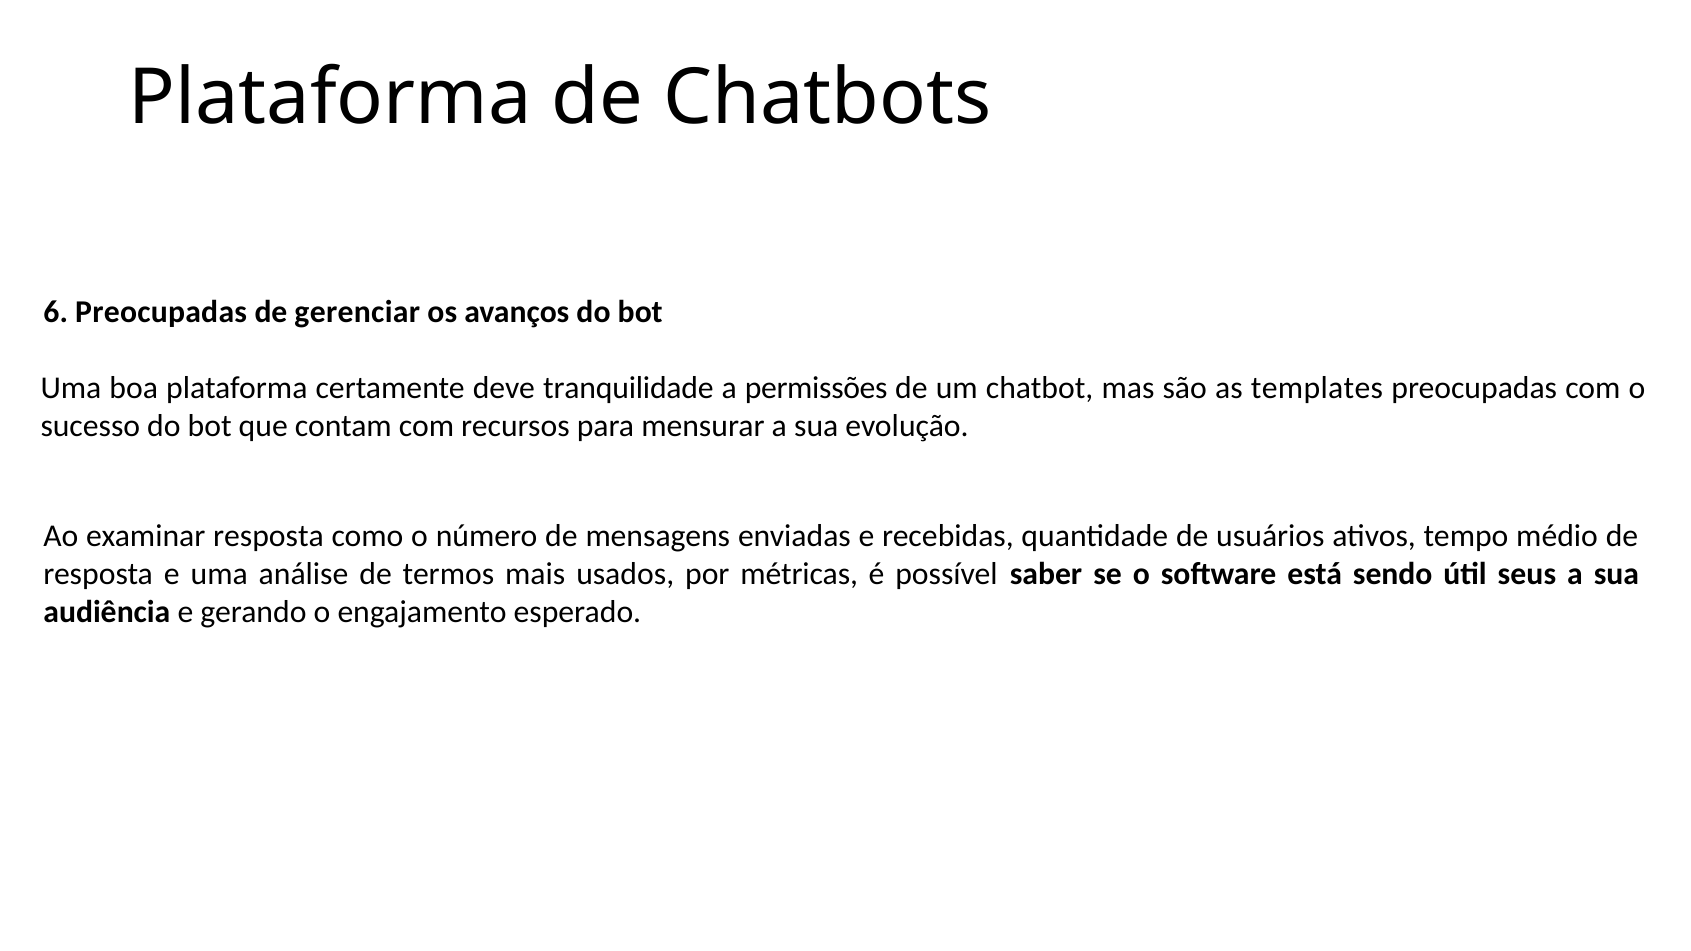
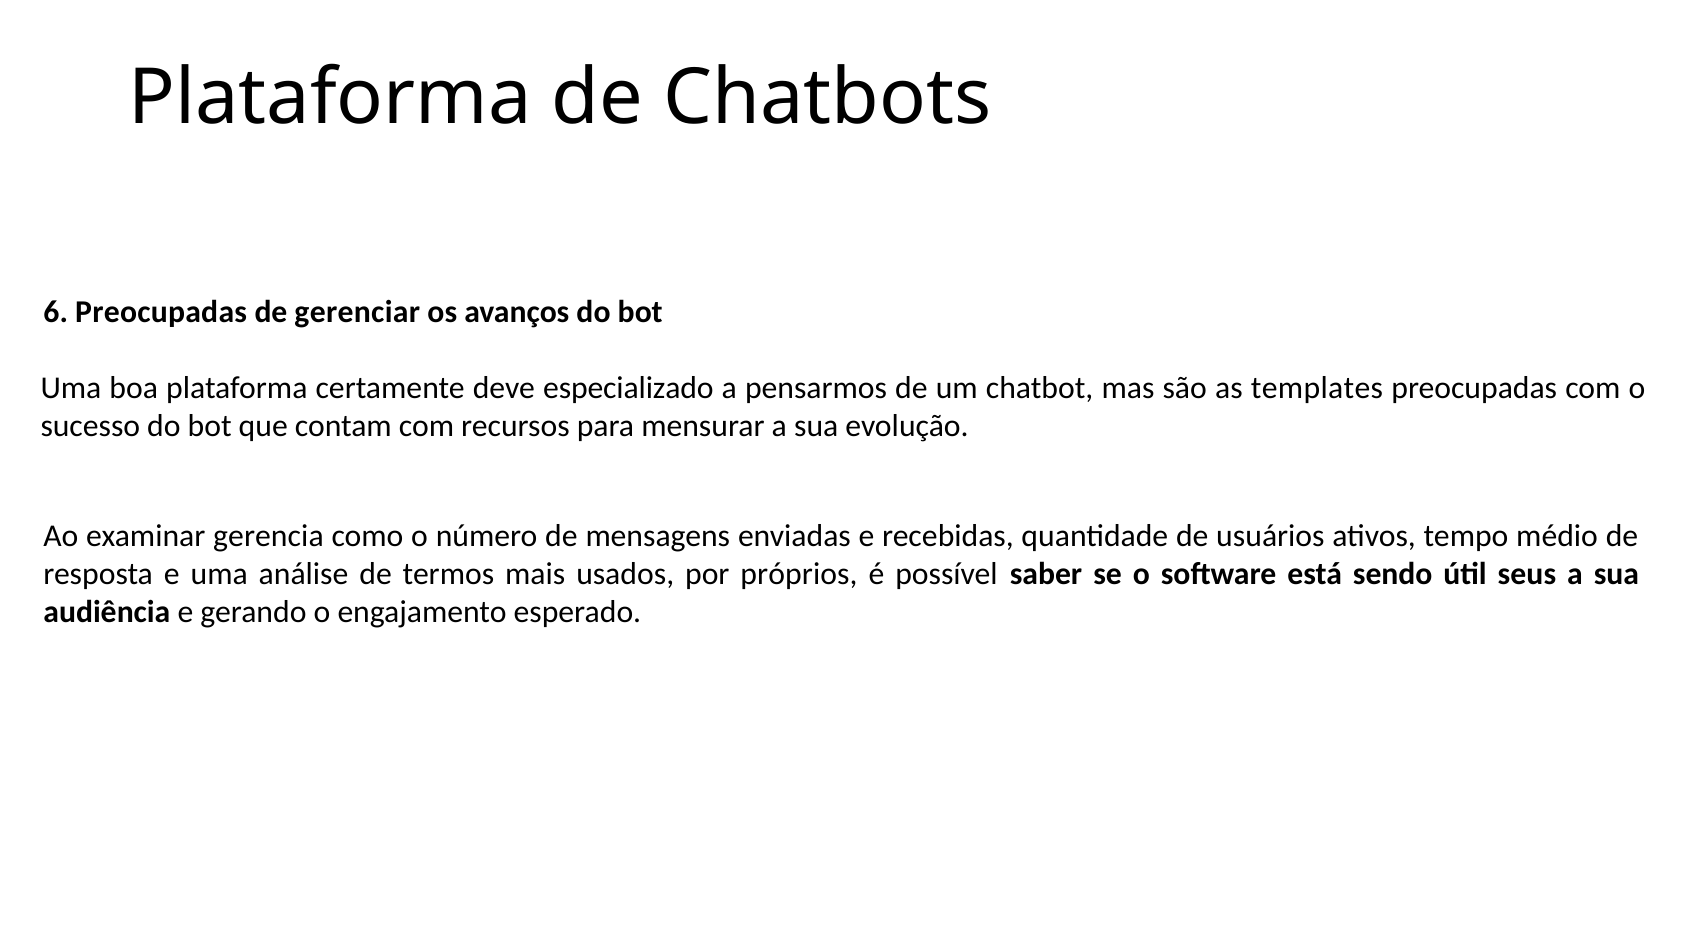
tranquilidade: tranquilidade -> especializado
permissões: permissões -> pensarmos
examinar resposta: resposta -> gerencia
métricas: métricas -> próprios
